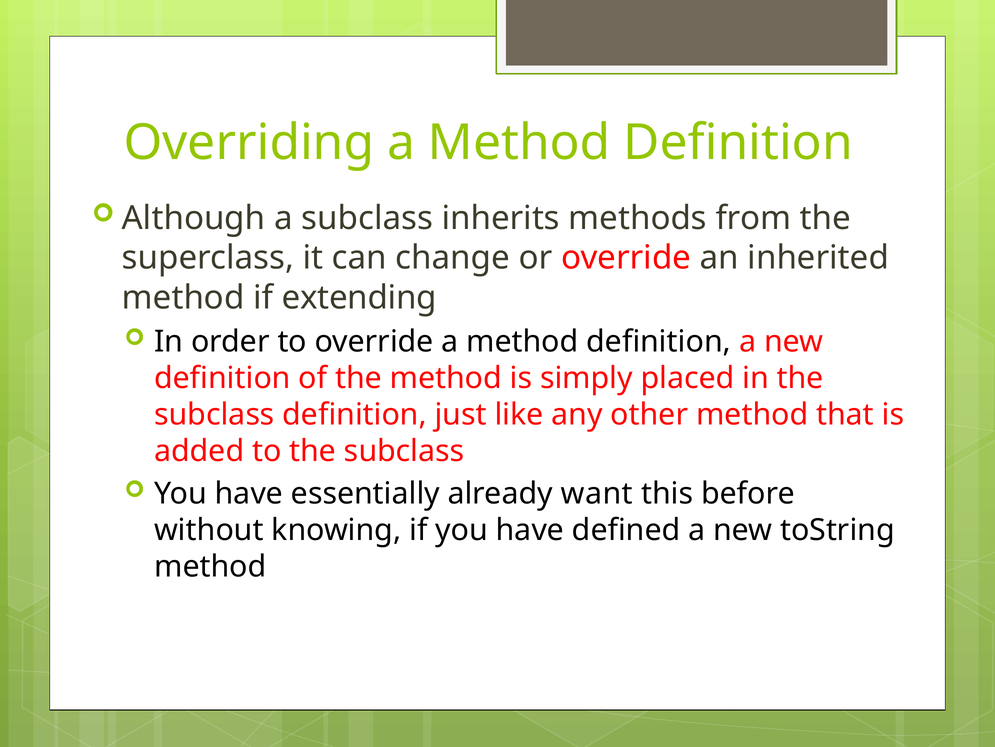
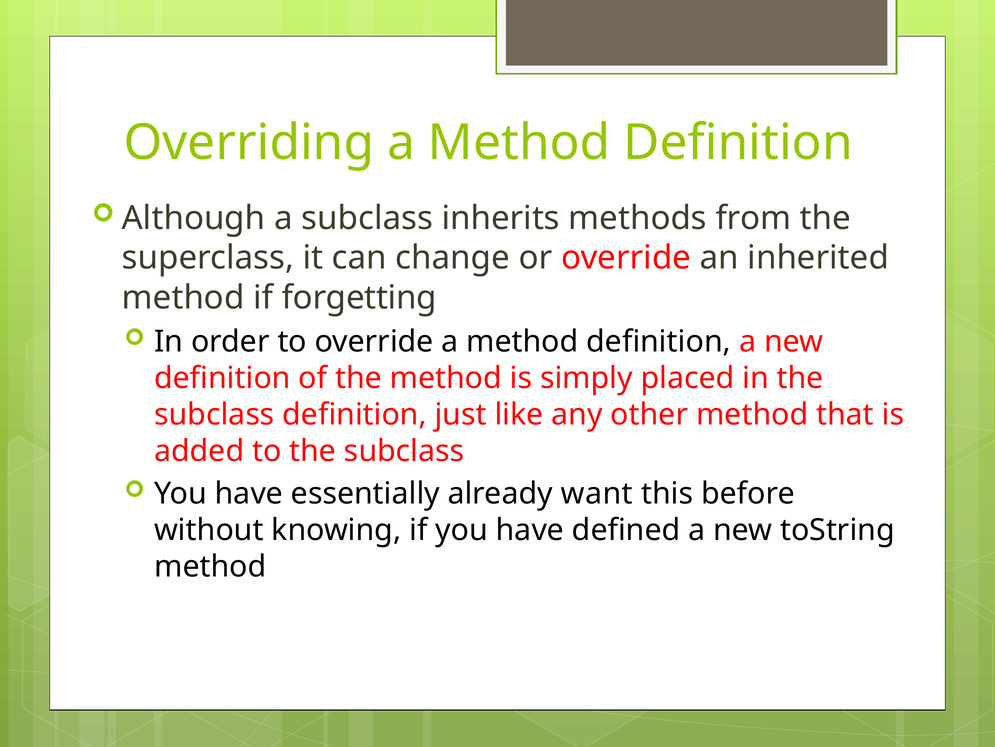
extending: extending -> forgetting
